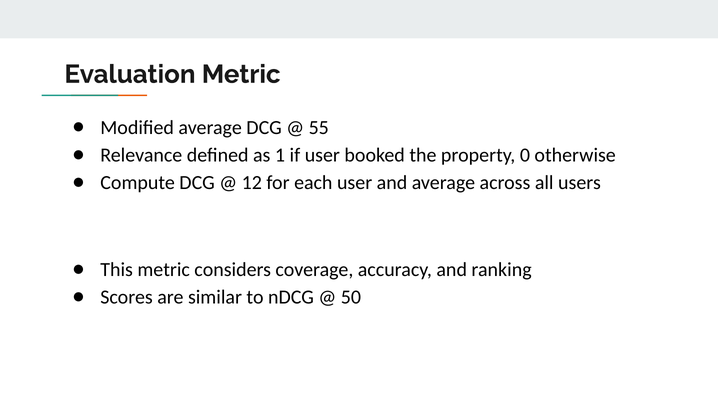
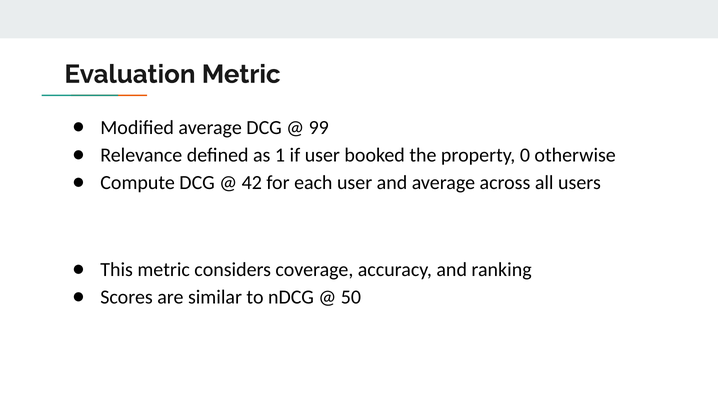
55: 55 -> 99
12: 12 -> 42
